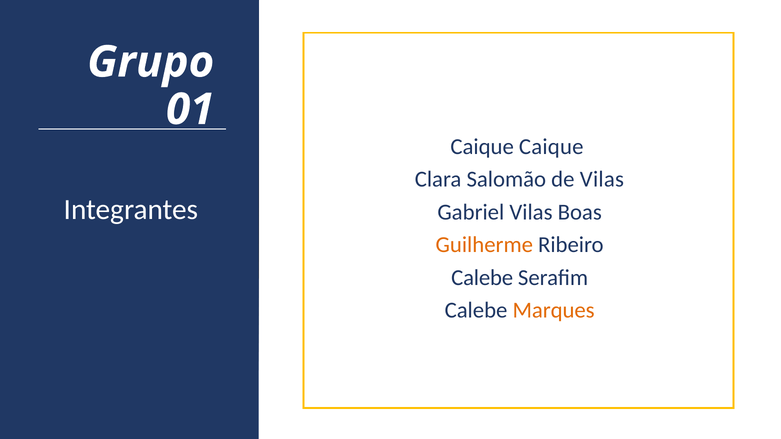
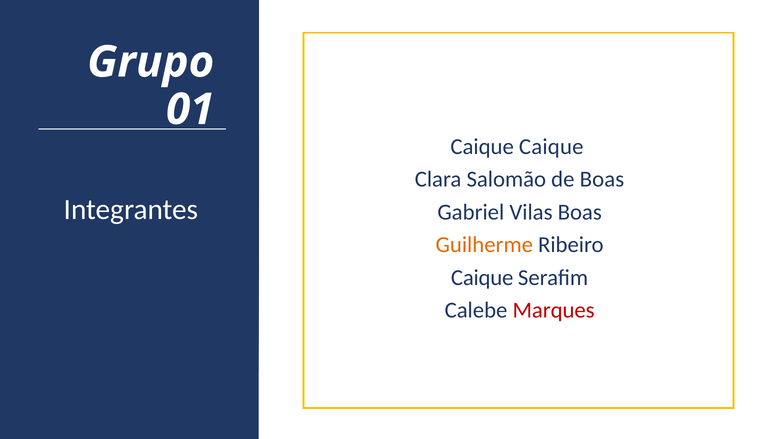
de Vilas: Vilas -> Boas
Calebe at (482, 278): Calebe -> Caique
Marques colour: orange -> red
